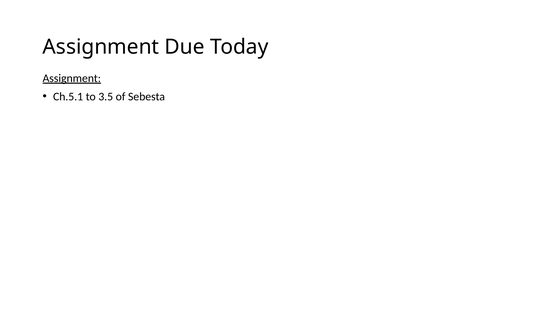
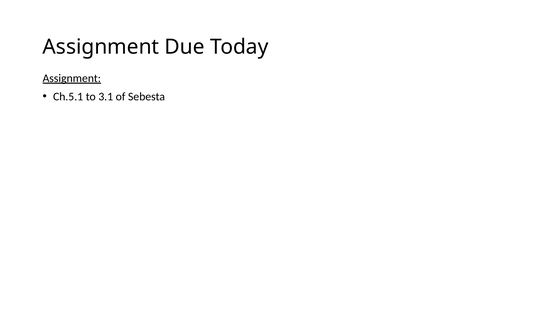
3.5: 3.5 -> 3.1
